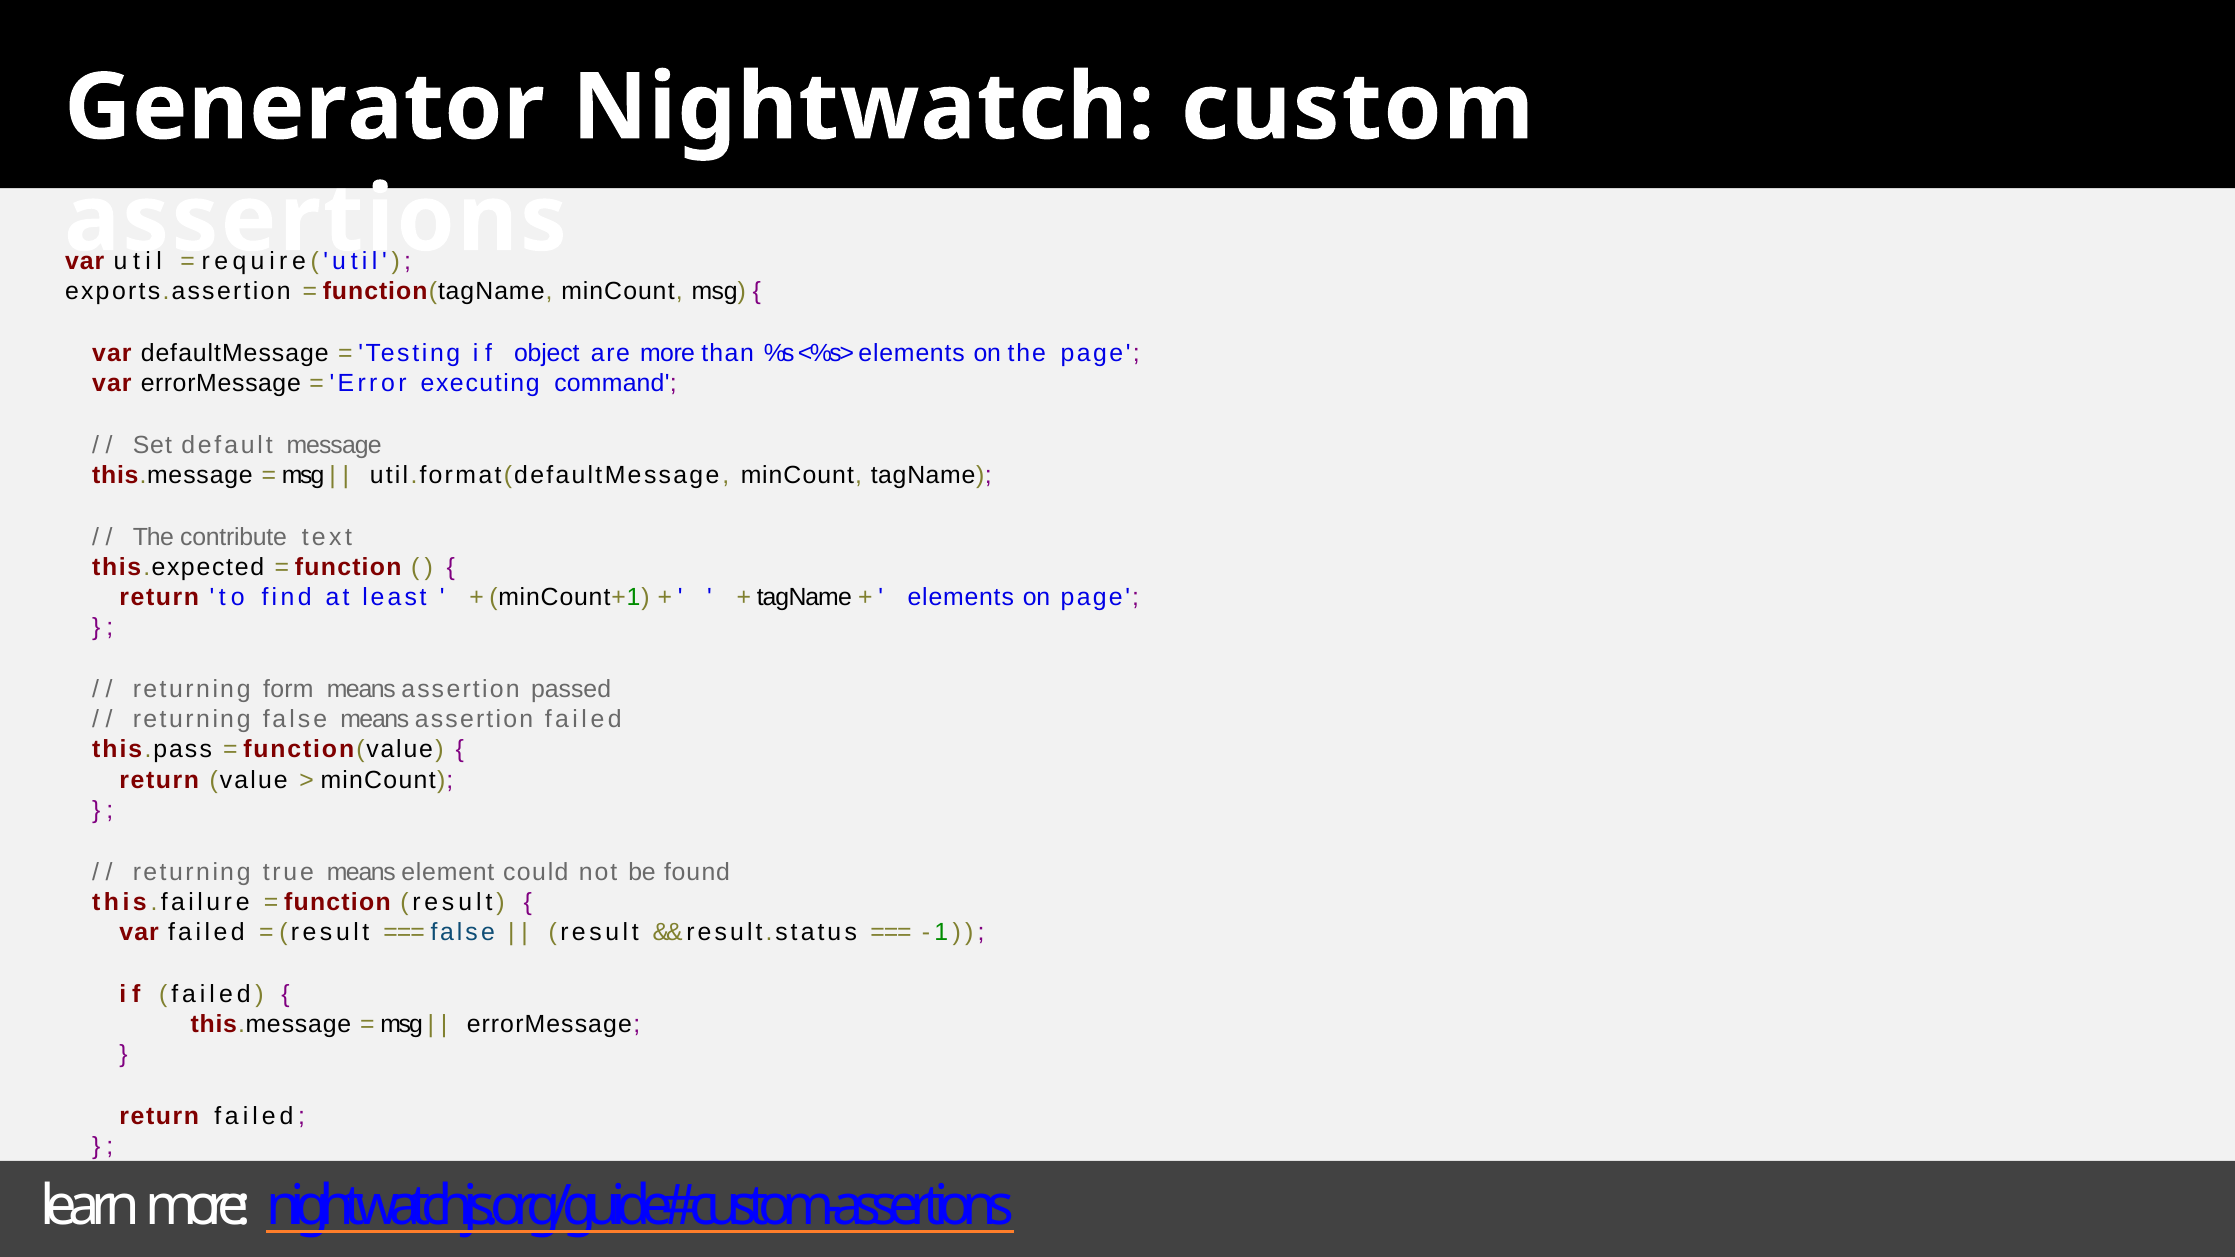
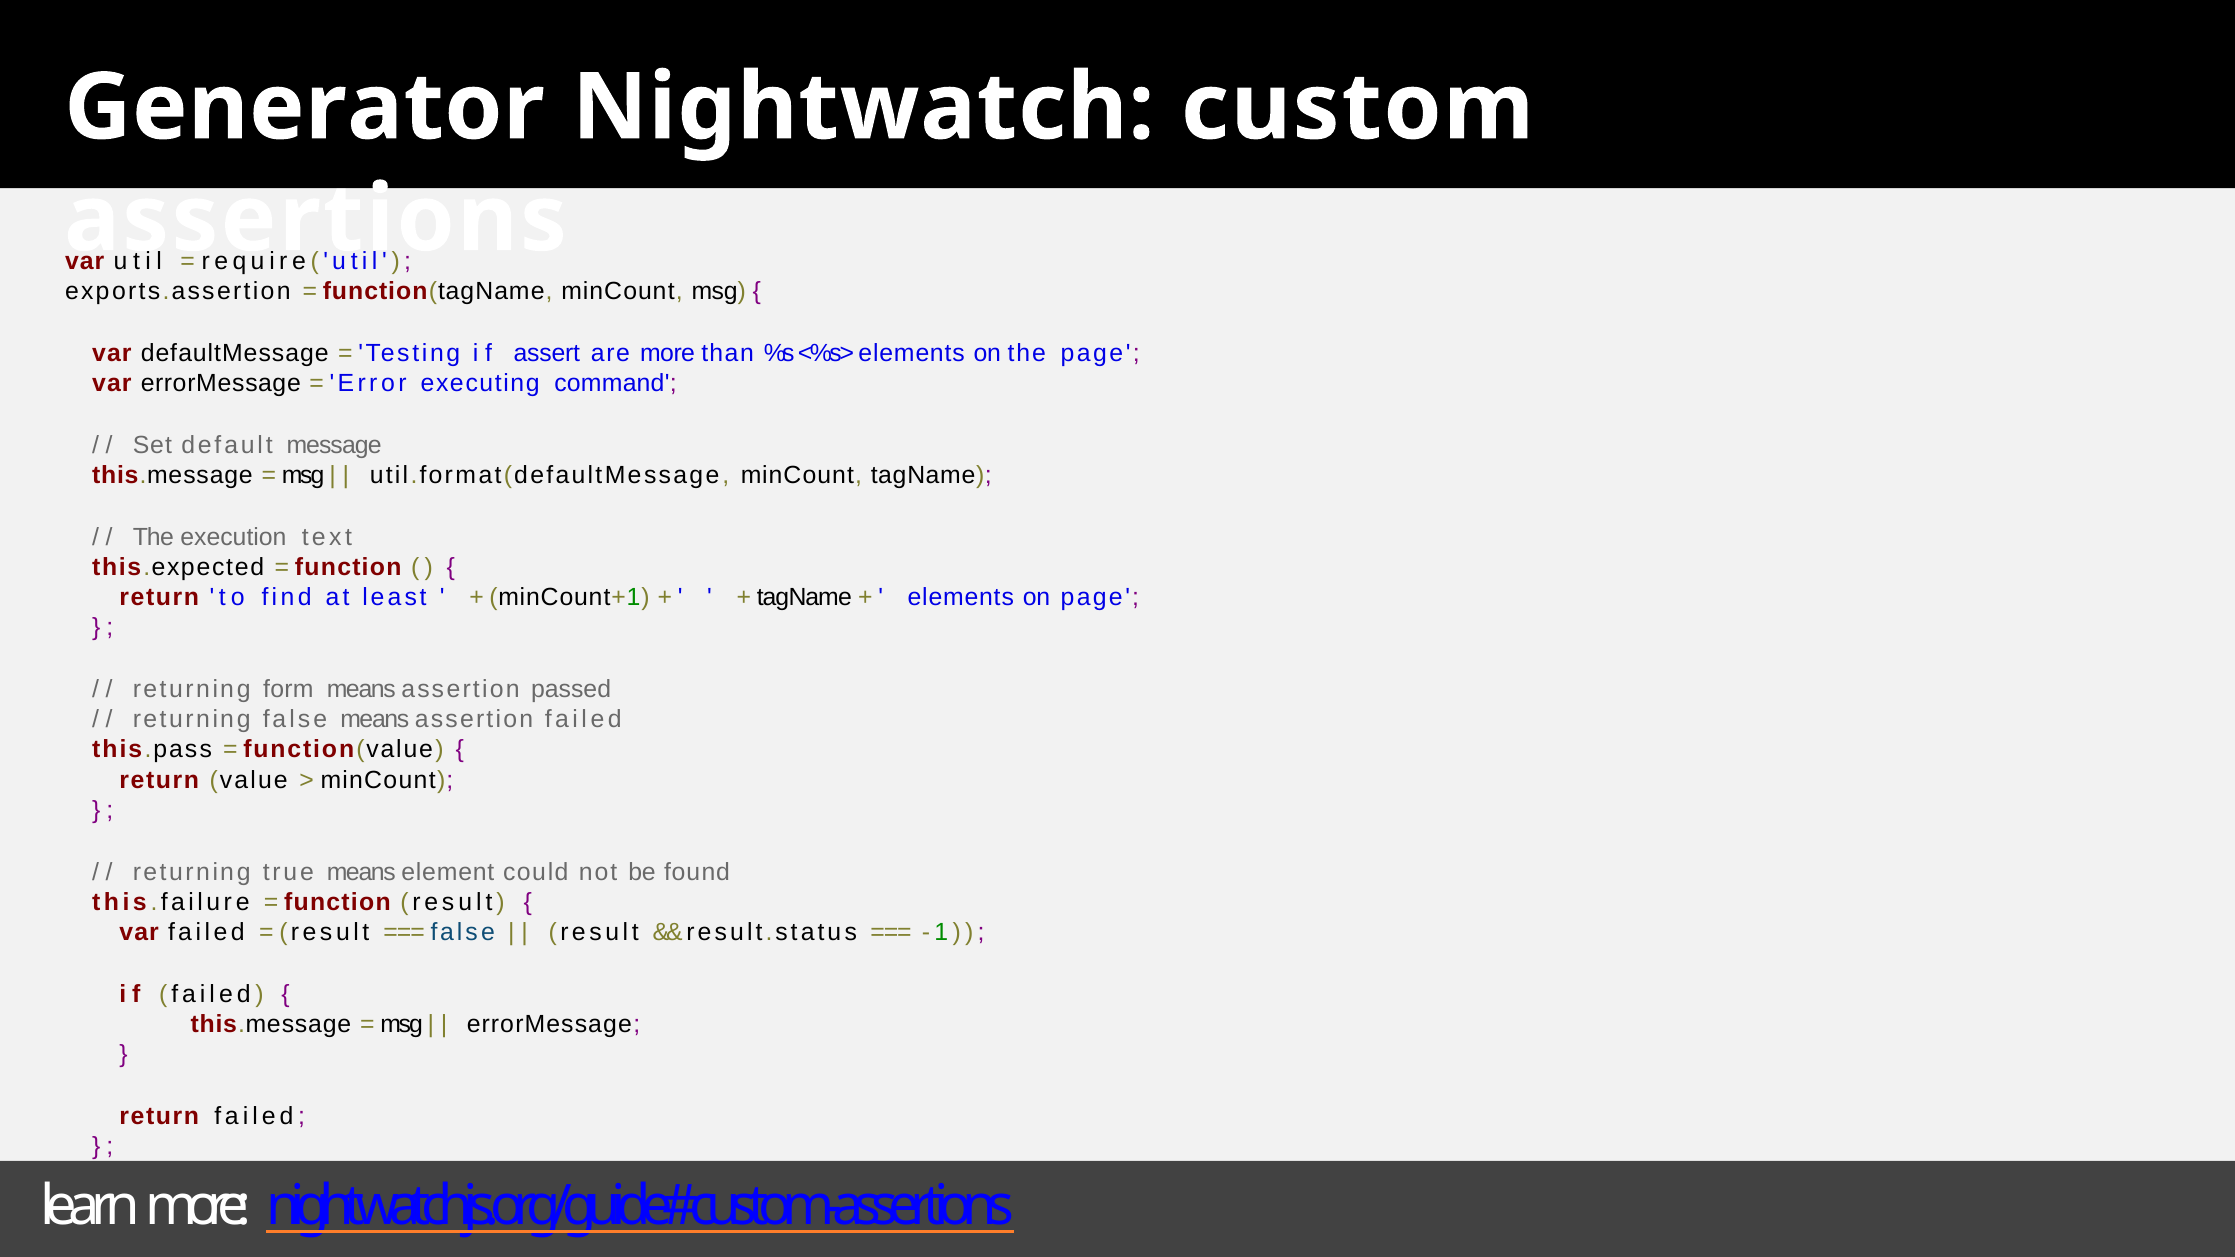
object: object -> assert
contribute: contribute -> execution
